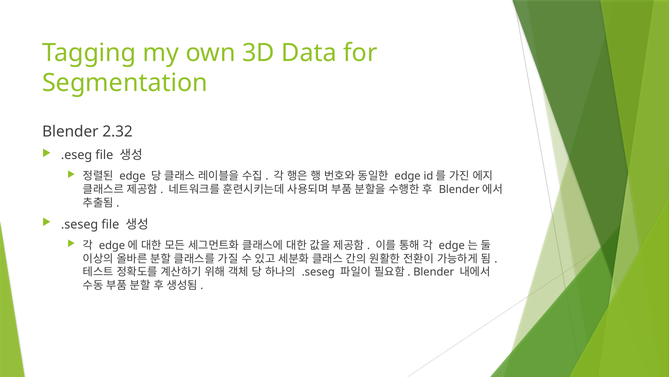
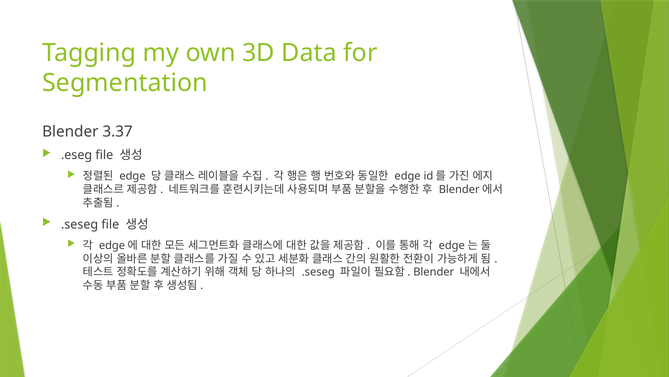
2.32: 2.32 -> 3.37
